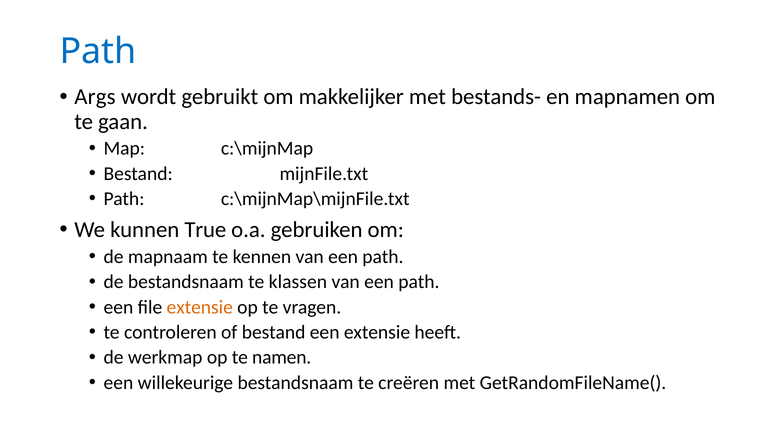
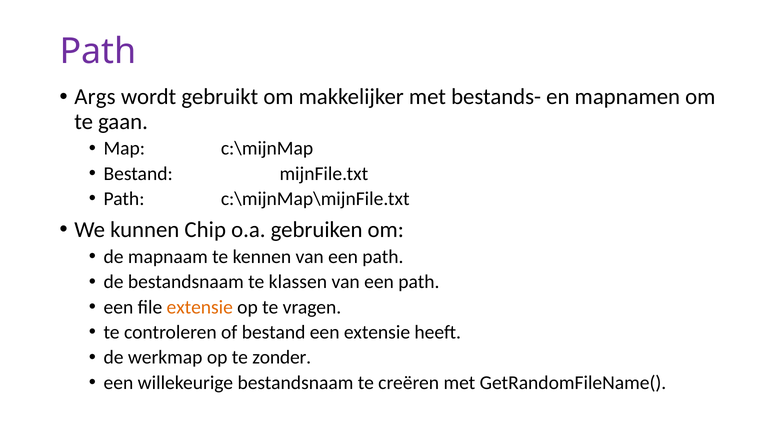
Path at (98, 51) colour: blue -> purple
True: True -> Chip
namen: namen -> zonder
